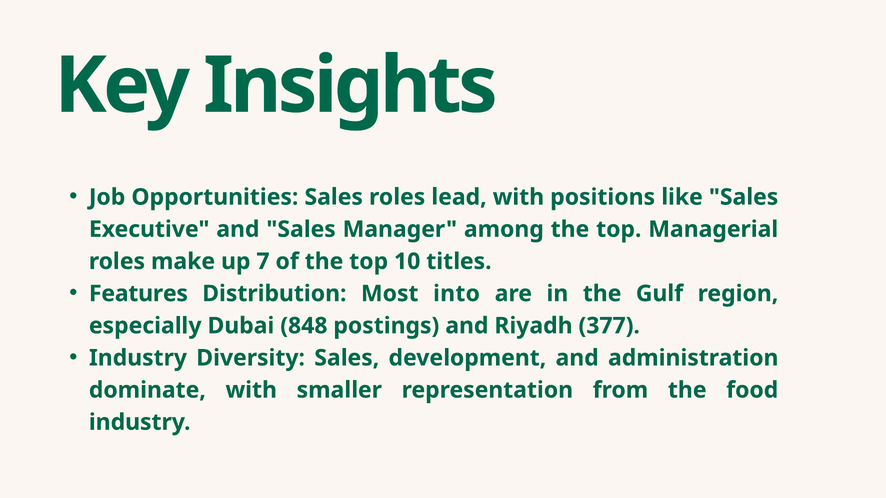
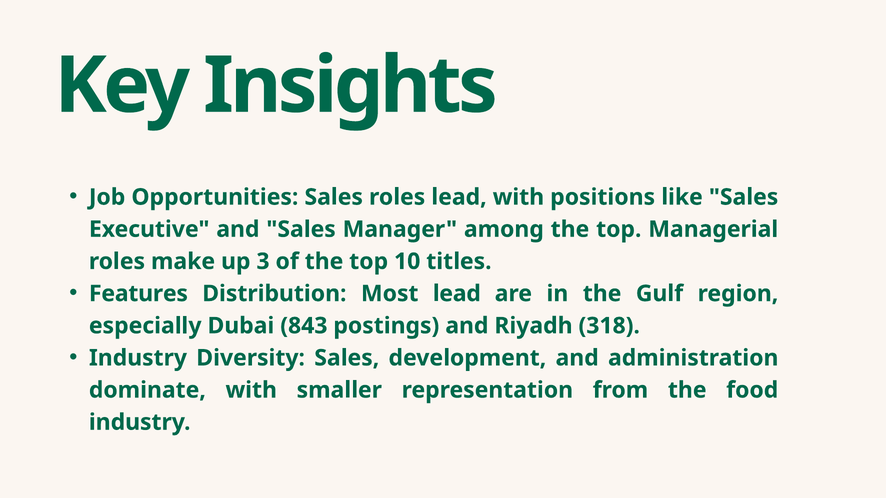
7: 7 -> 3
Most into: into -> lead
848: 848 -> 843
377: 377 -> 318
